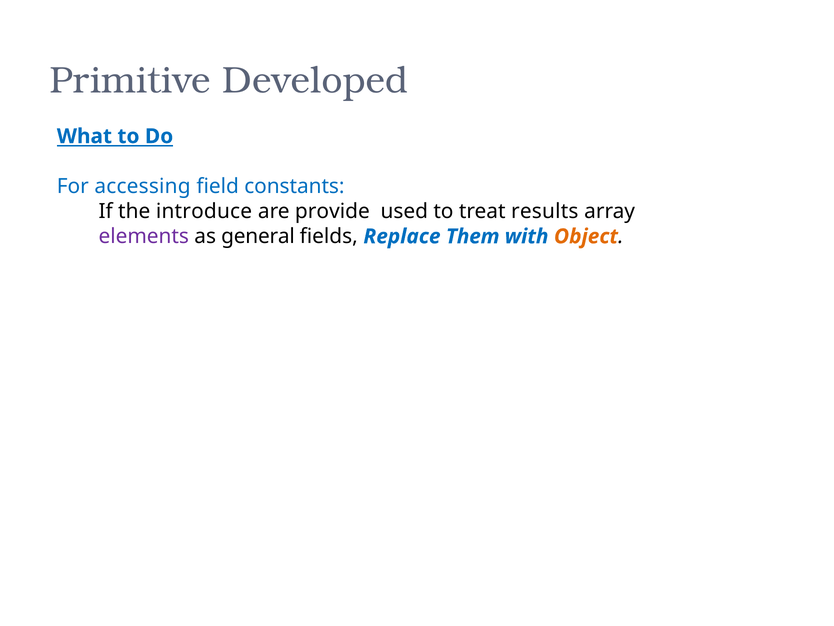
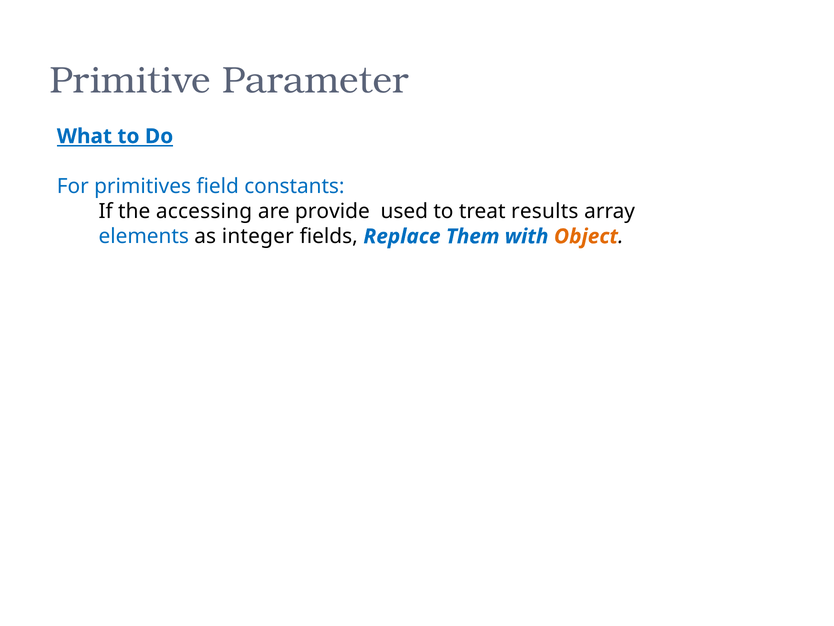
Developed: Developed -> Parameter
accessing: accessing -> primitives
introduce: introduce -> accessing
elements colour: purple -> blue
general: general -> integer
